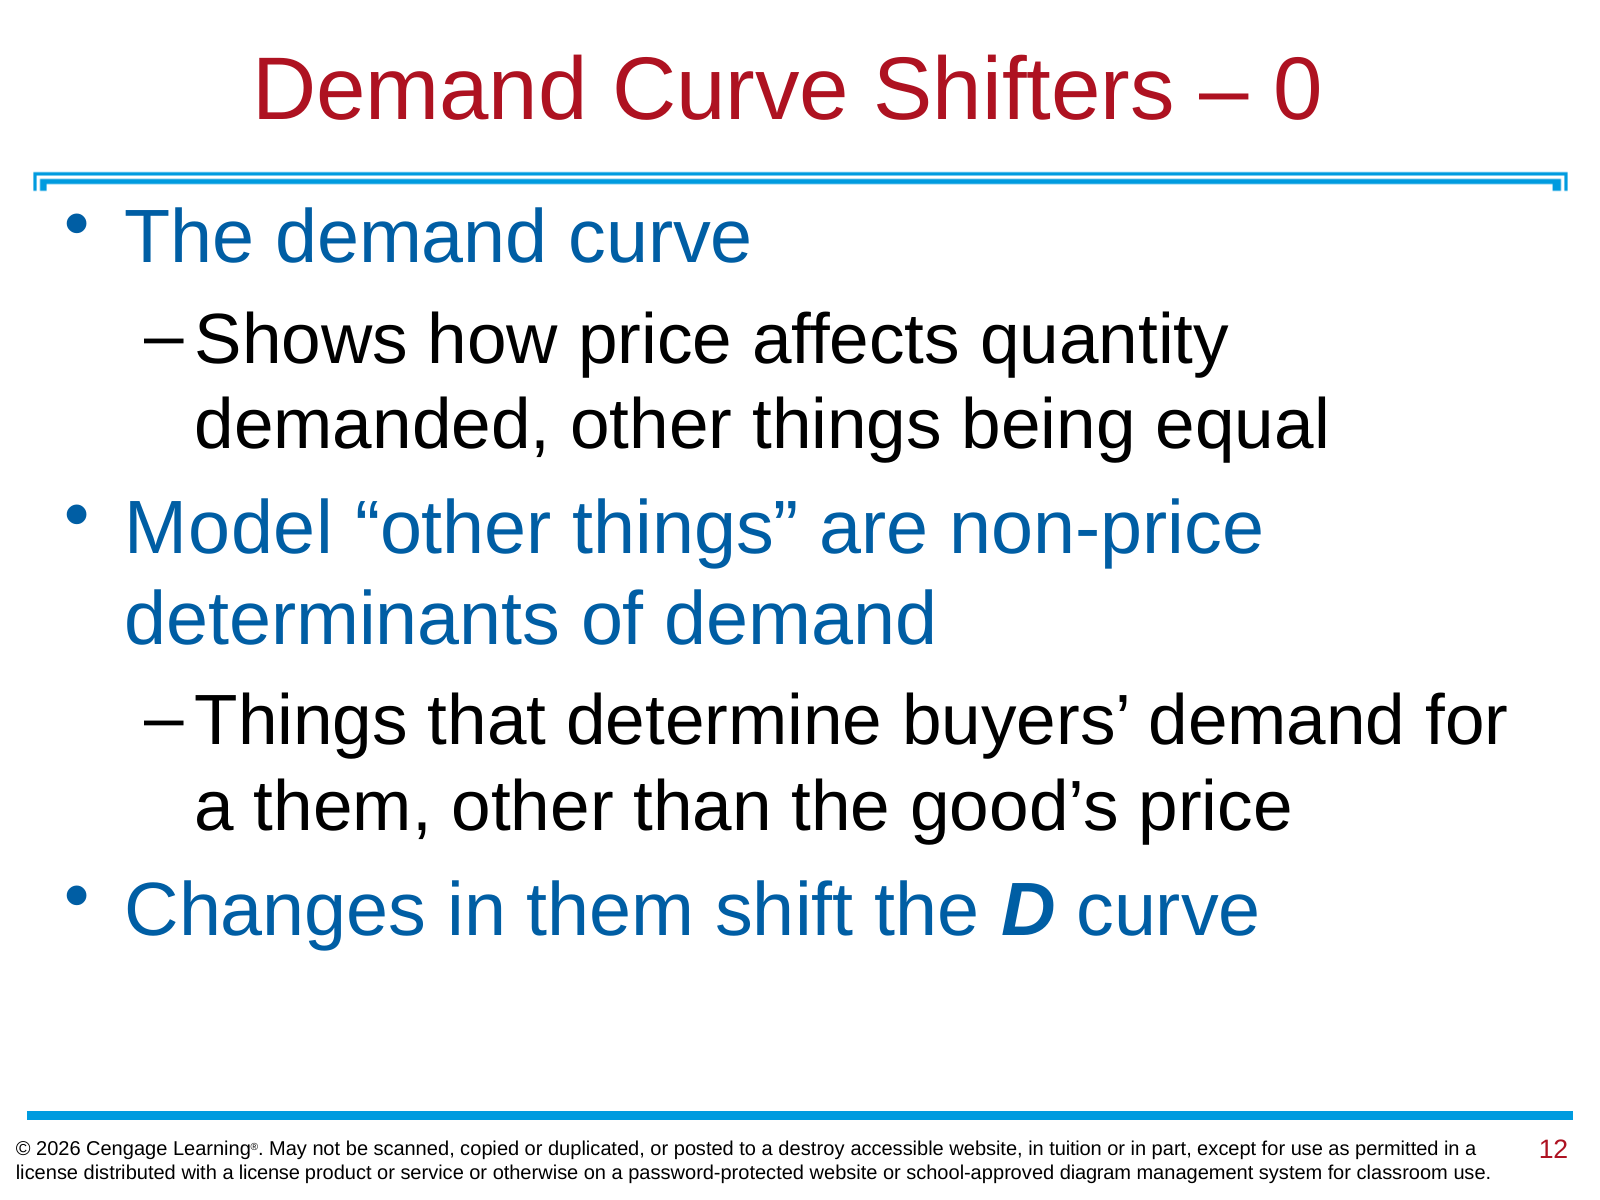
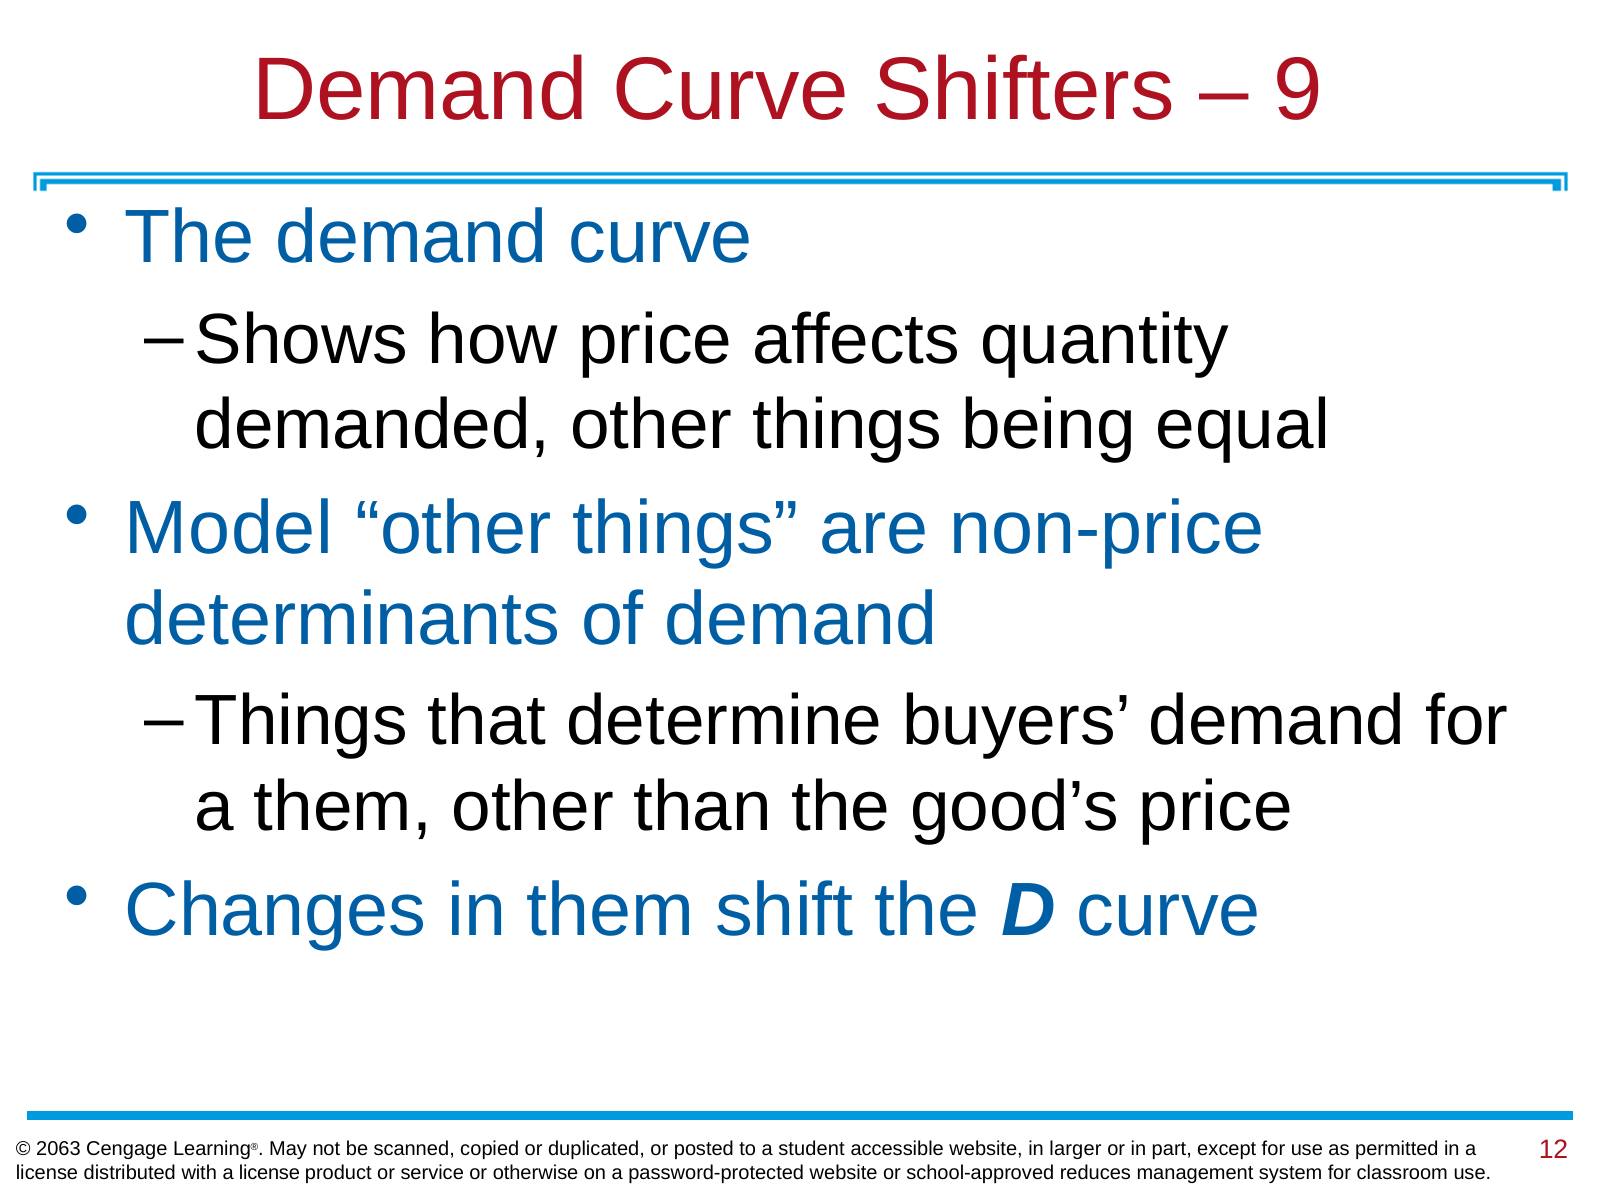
0: 0 -> 9
2026: 2026 -> 2063
destroy: destroy -> student
tuition: tuition -> larger
diagram: diagram -> reduces
